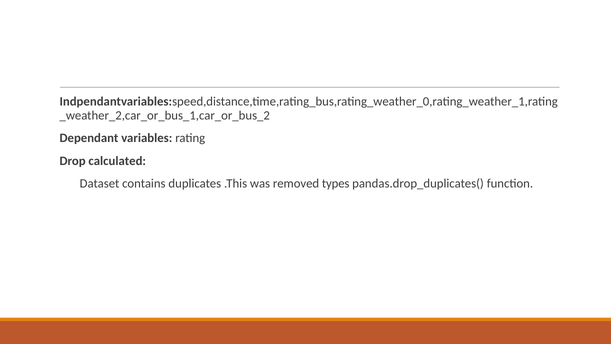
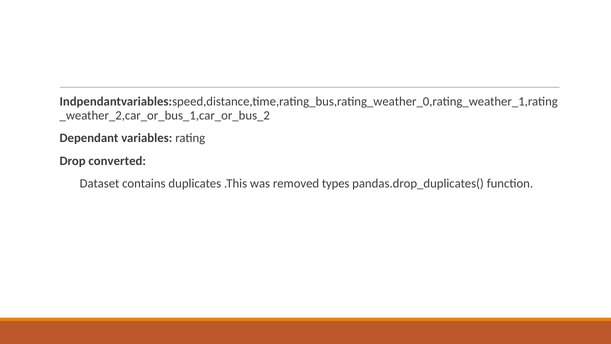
calculated: calculated -> converted
